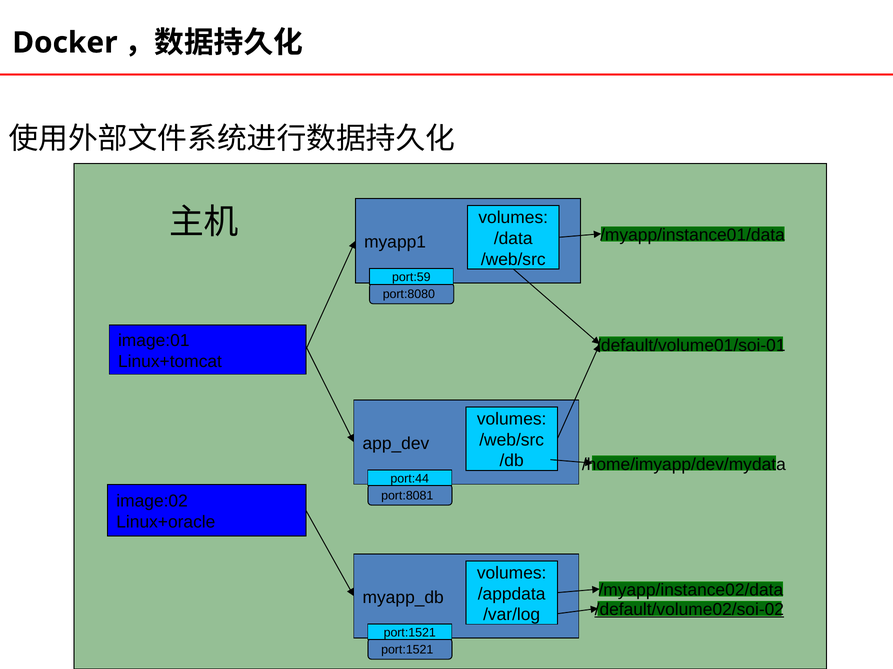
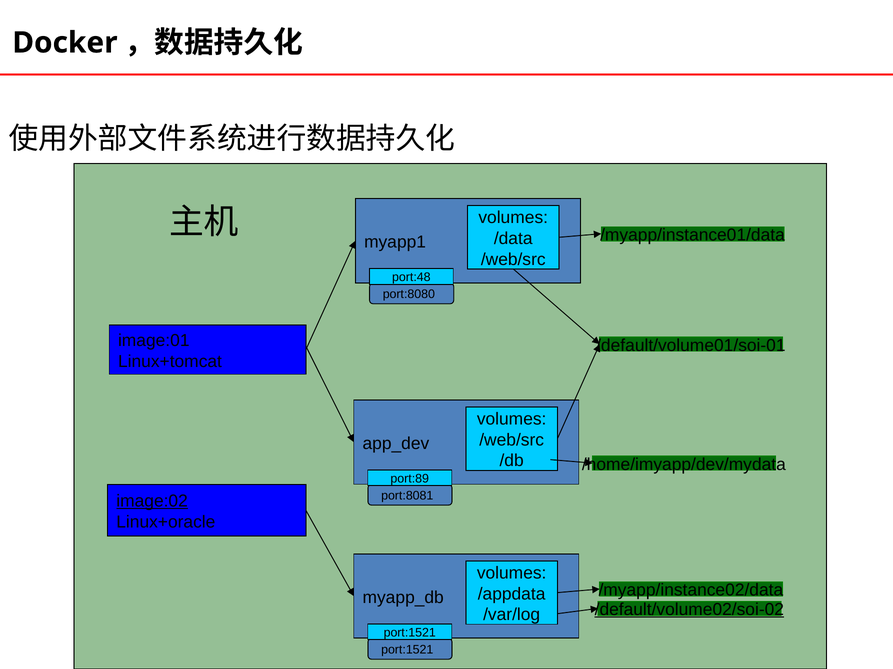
port:59: port:59 -> port:48
port:44: port:44 -> port:89
image:02 underline: none -> present
